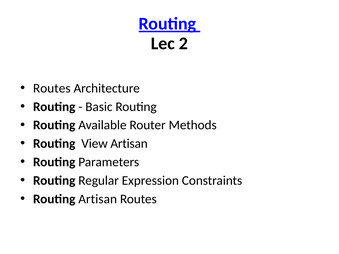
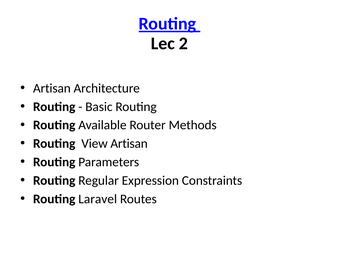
Routes at (52, 88): Routes -> Artisan
Routing Artisan: Artisan -> Laravel
